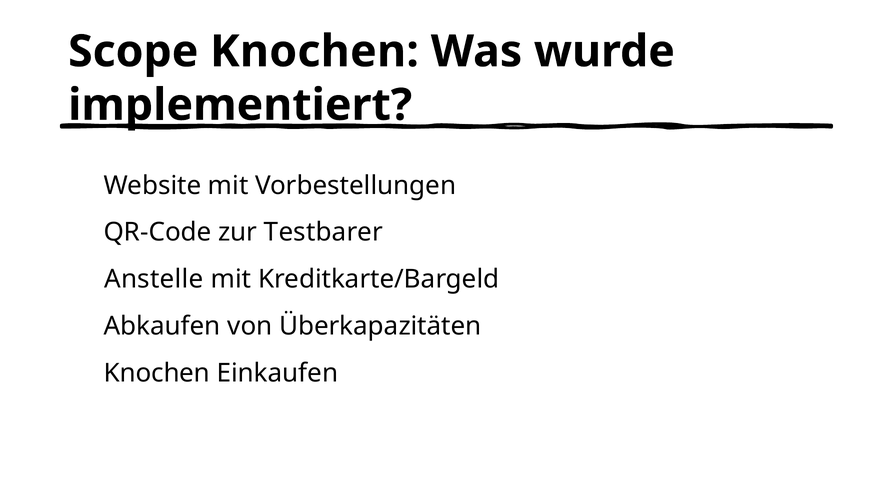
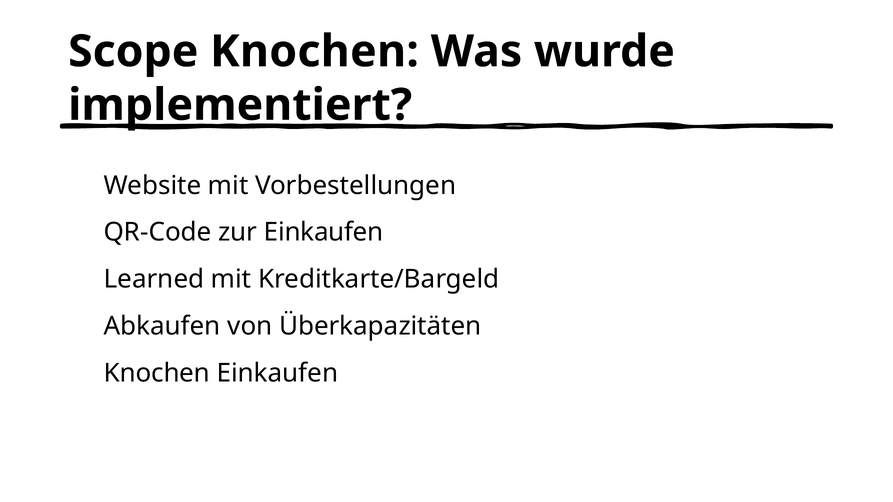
zur Testbarer: Testbarer -> Einkaufen
Anstelle: Anstelle -> Learned
